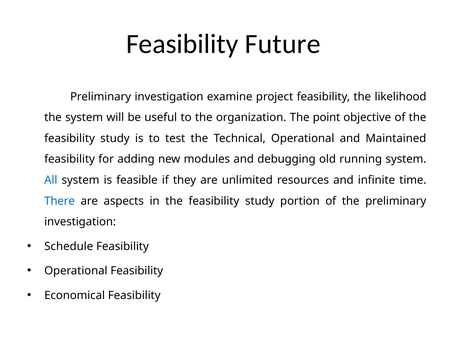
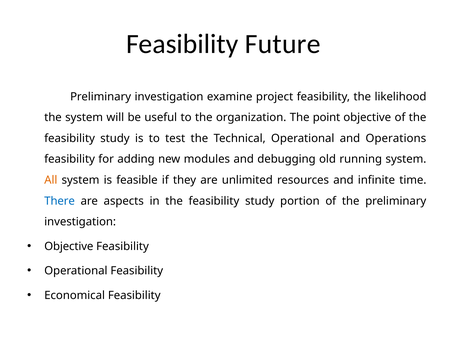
Maintained: Maintained -> Operations
All colour: blue -> orange
Schedule at (69, 246): Schedule -> Objective
